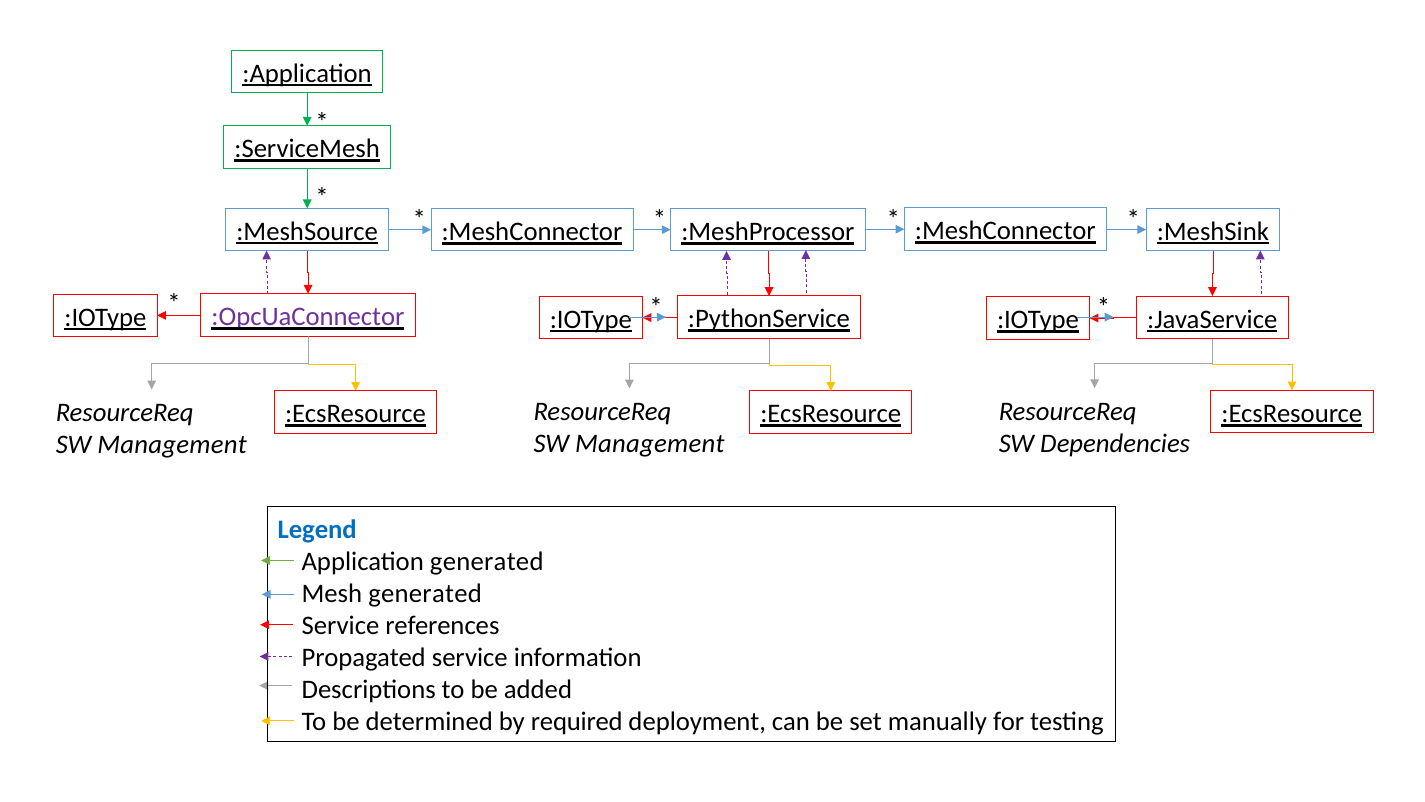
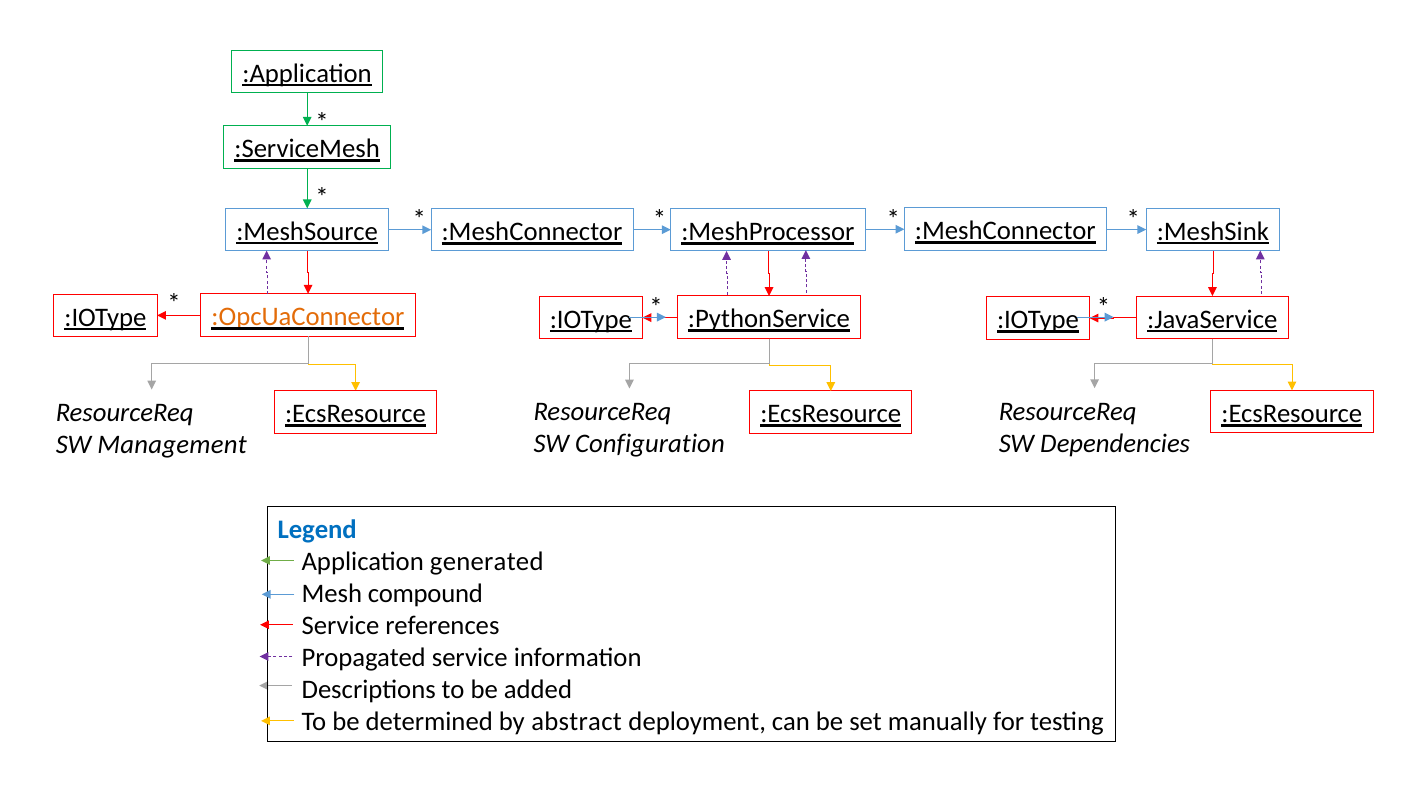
:OpcUaConnector colour: purple -> orange
Management at (650, 443): Management -> Configuration
Mesh generated: generated -> compound
required: required -> abstract
